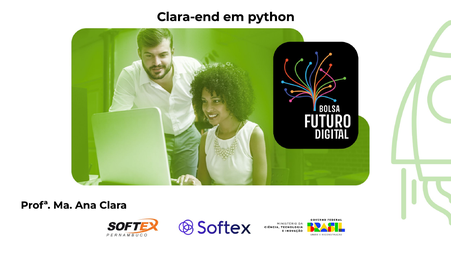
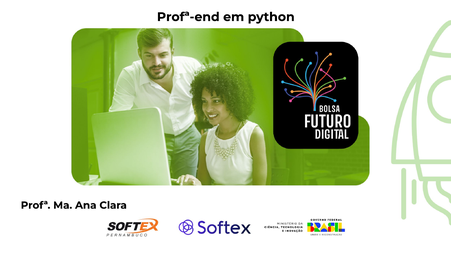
Clara-end: Clara-end -> Profª-end
